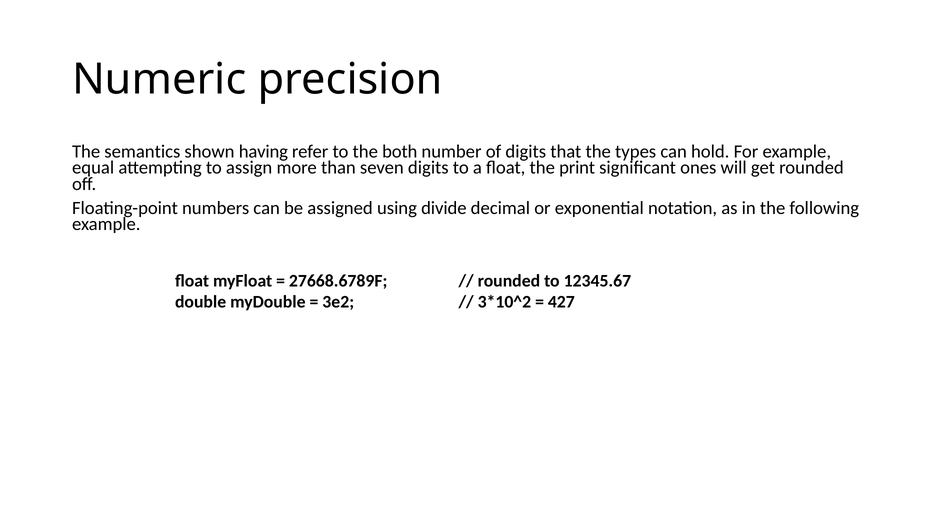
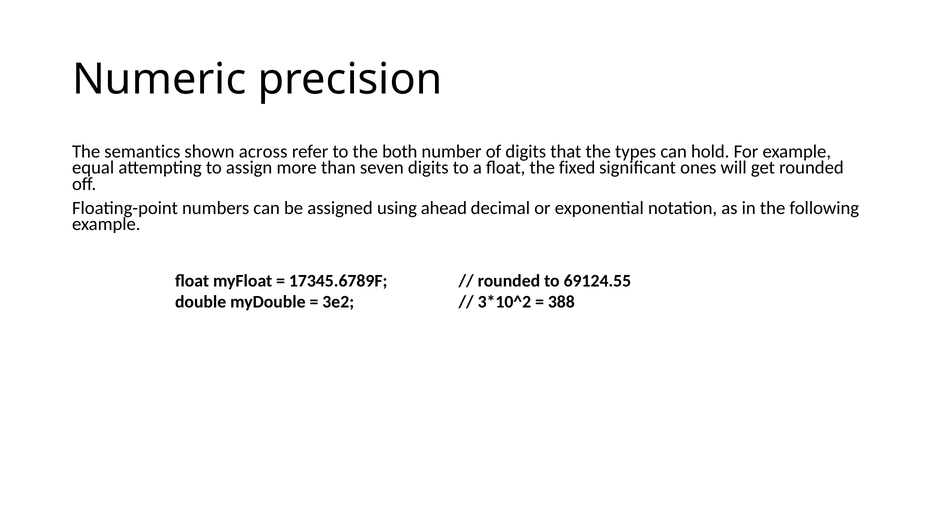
having: having -> across
print: print -> fixed
divide: divide -> ahead
27668.6789F: 27668.6789F -> 17345.6789F
12345.67: 12345.67 -> 69124.55
427: 427 -> 388
